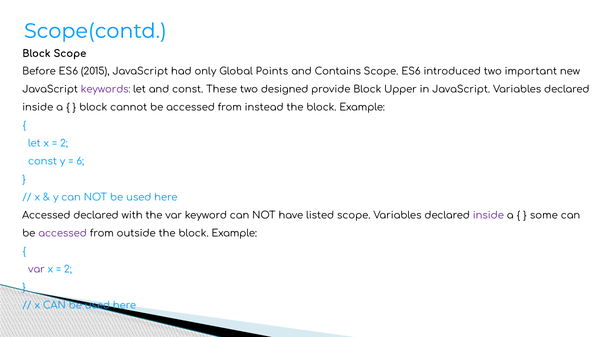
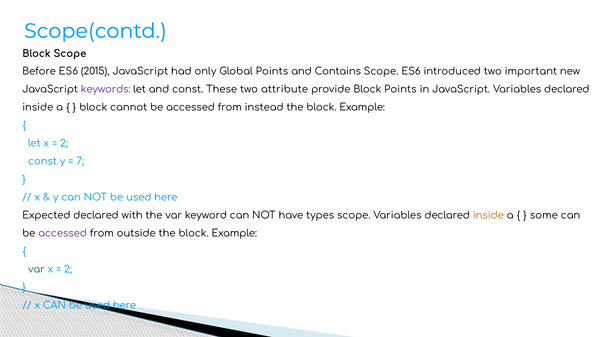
designed: designed -> attribute
Block Upper: Upper -> Points
6: 6 -> 7
Accessed at (46, 216): Accessed -> Expected
listed: listed -> types
inside at (488, 216) colour: purple -> orange
var at (36, 270) colour: purple -> green
